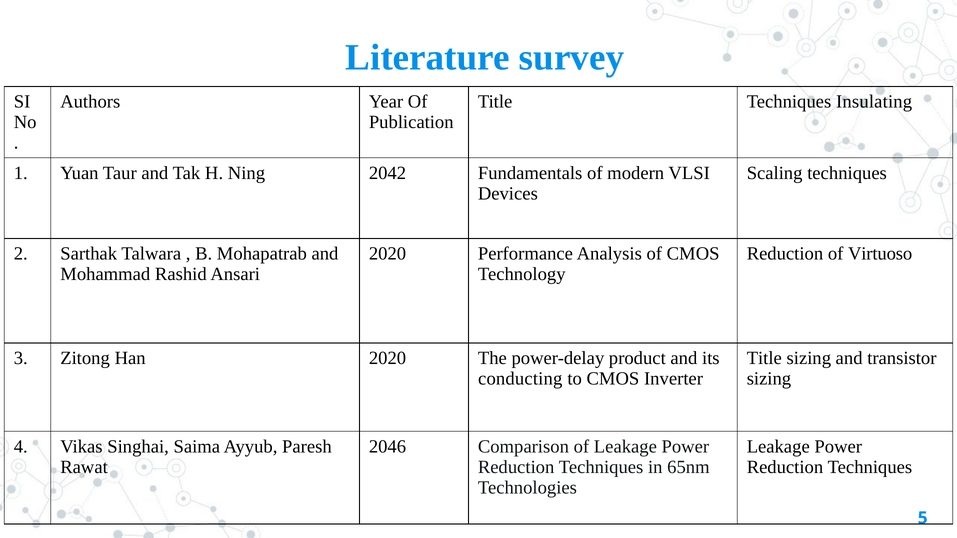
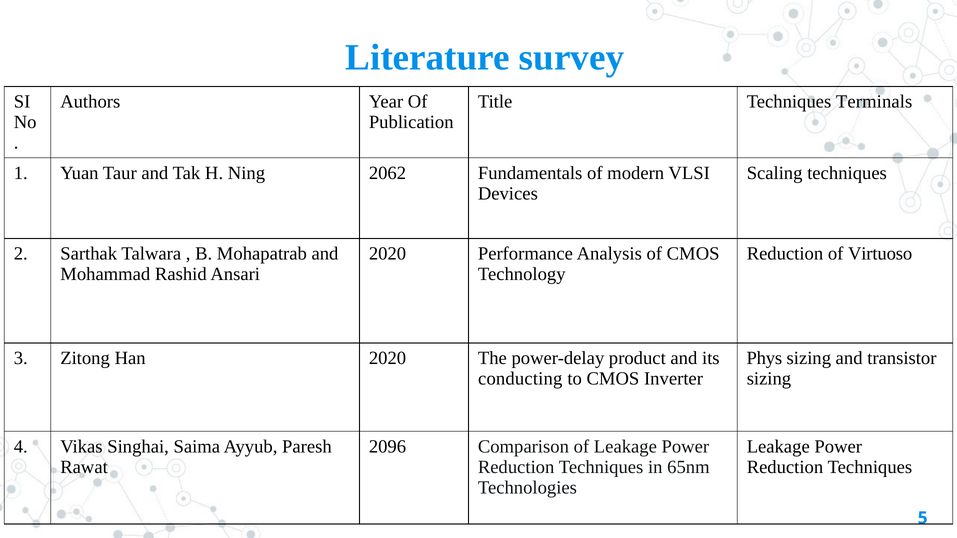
Insulating: Insulating -> Terminals
2042: 2042 -> 2062
Title at (764, 358): Title -> Phys
2046: 2046 -> 2096
